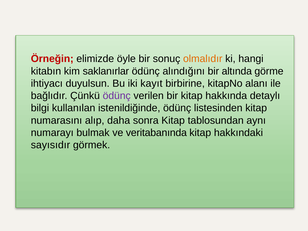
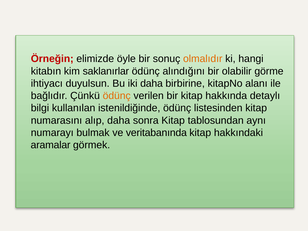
altında: altında -> olabilir
iki kayıt: kayıt -> daha
ödünç at (117, 96) colour: purple -> orange
sayısıdır: sayısıdır -> aramalar
